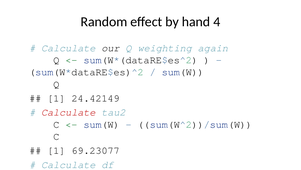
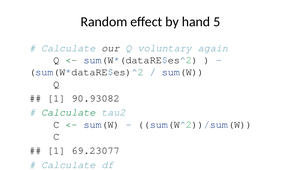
4: 4 -> 5
weighting: weighting -> voluntary
24.42149: 24.42149 -> 90.93082
Calculate at (68, 112) colour: red -> green
